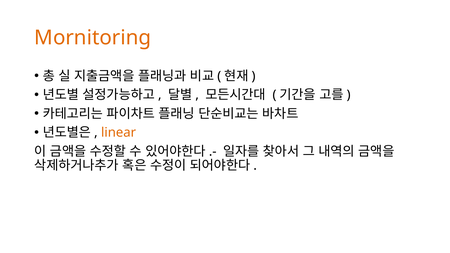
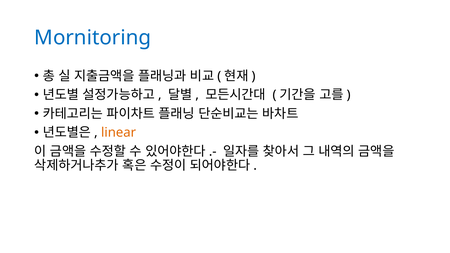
Mornitoring colour: orange -> blue
